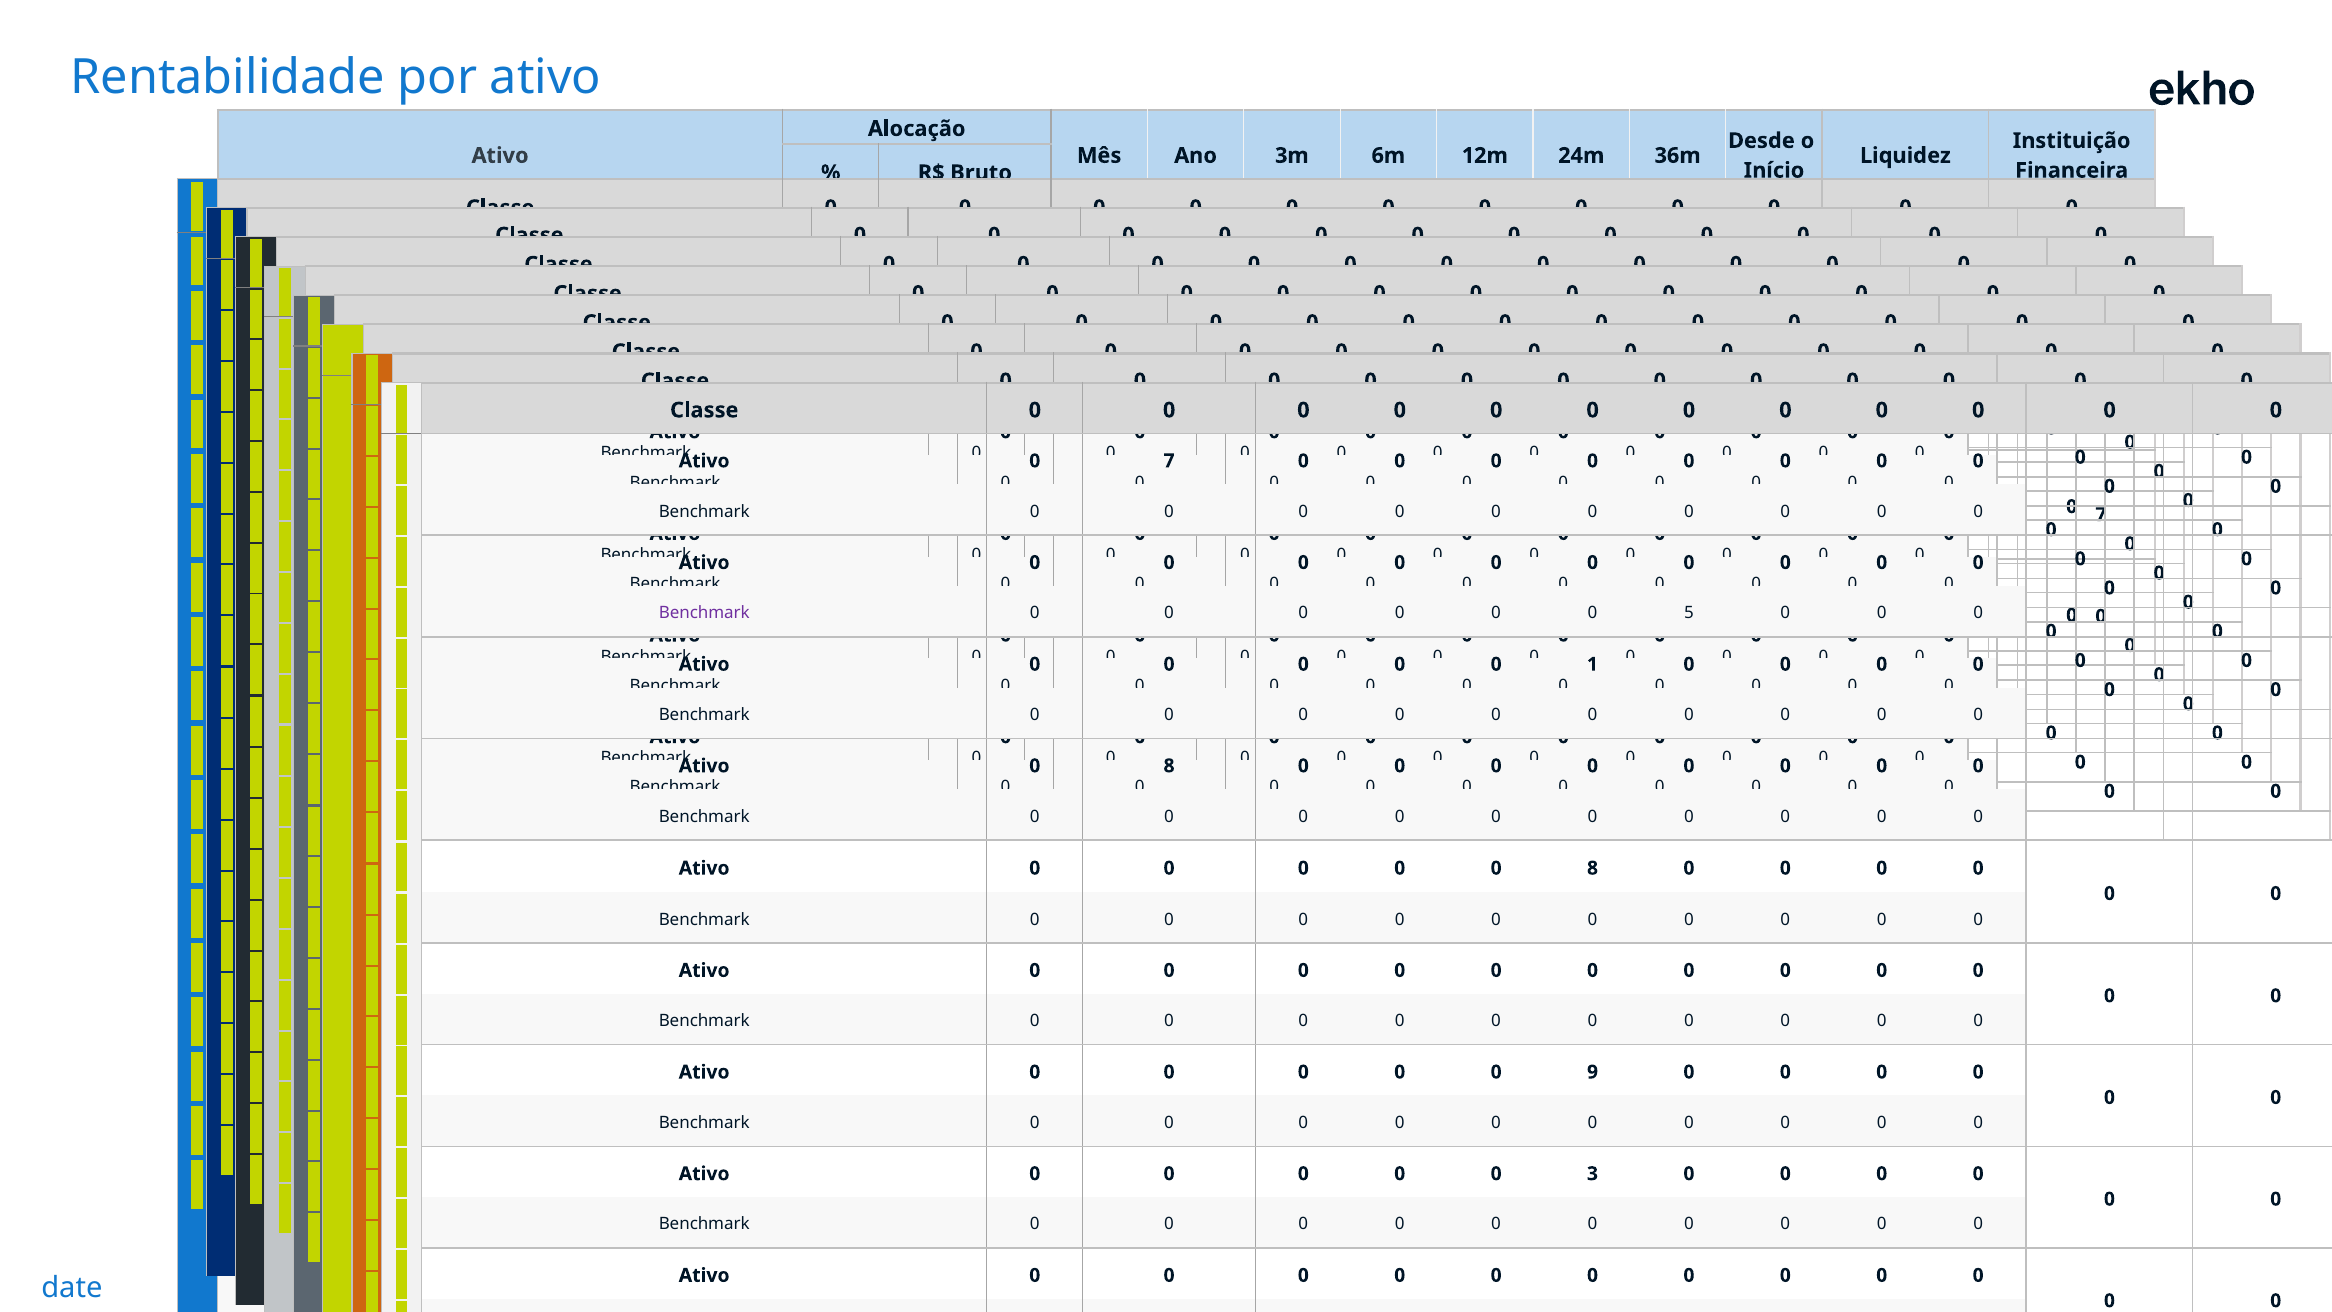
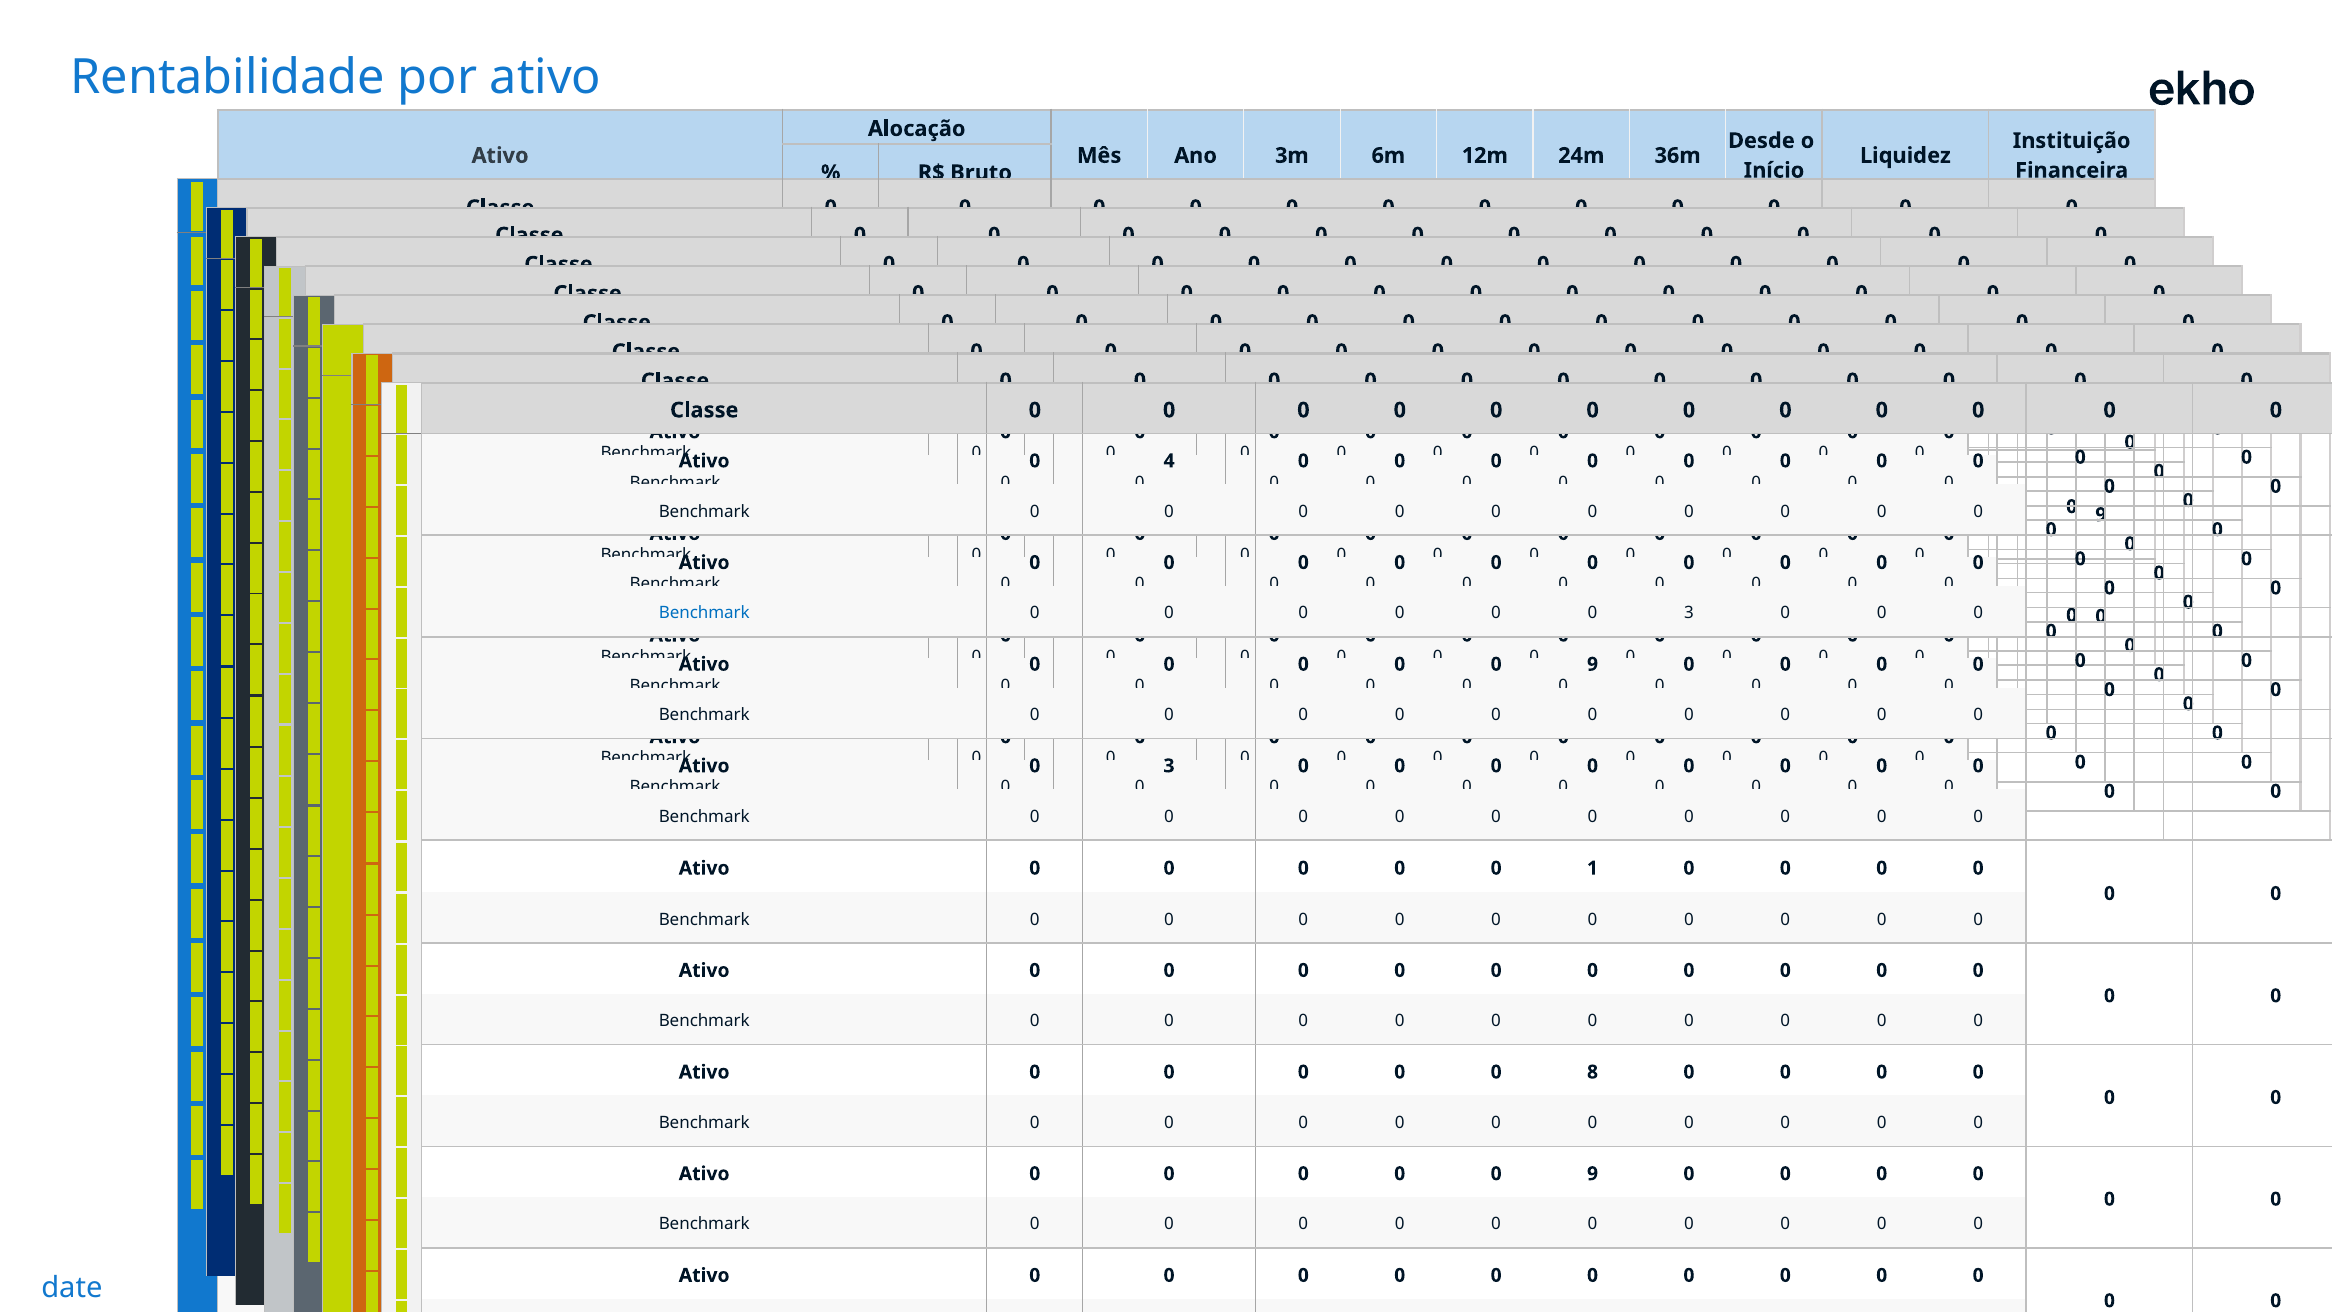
Ativo 0 7: 7 -> 4
7 at (2101, 515): 7 -> 9
Benchmark at (704, 613) colour: purple -> blue
0 0 5: 5 -> 3
1 at (1593, 664): 1 -> 9
Ativo 0 8: 8 -> 3
0 0 8: 8 -> 1
9: 9 -> 8
3 at (1593, 1174): 3 -> 9
